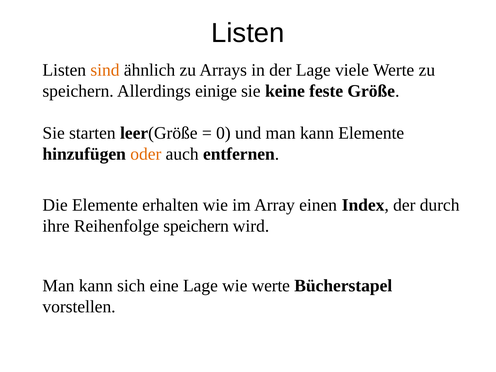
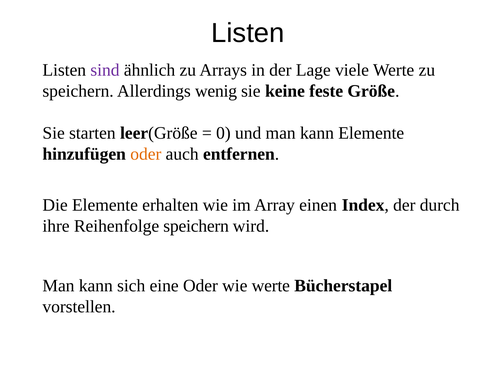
sind colour: orange -> purple
einige: einige -> wenig
eine Lage: Lage -> Oder
